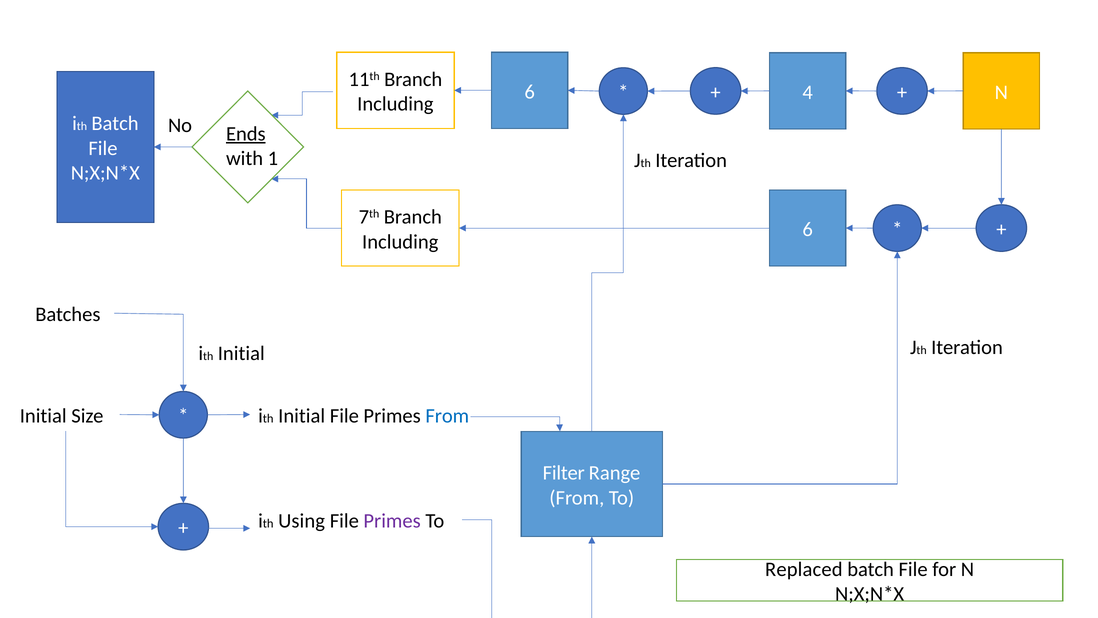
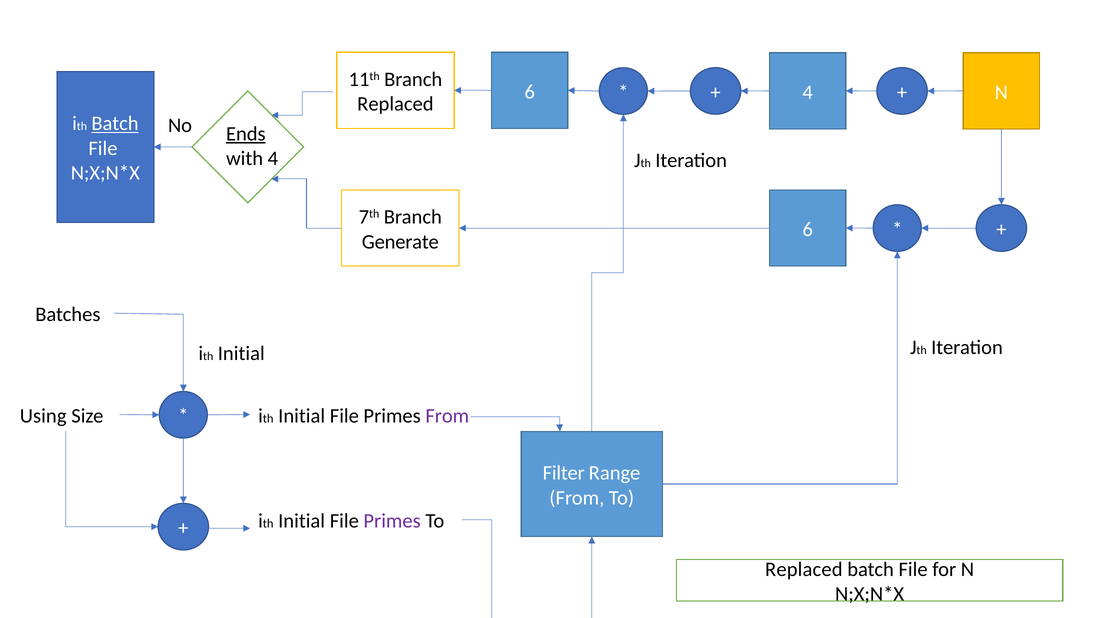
Including at (395, 104): Including -> Replaced
Batch at (115, 124) underline: none -> present
with 1: 1 -> 4
Including at (400, 242): Including -> Generate
Initial at (43, 416): Initial -> Using
From at (447, 416) colour: blue -> purple
Using at (302, 521): Using -> Initial
